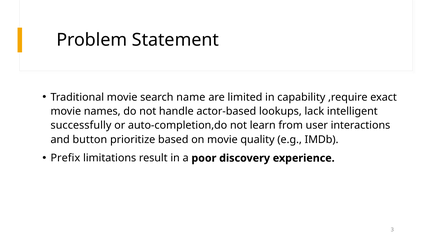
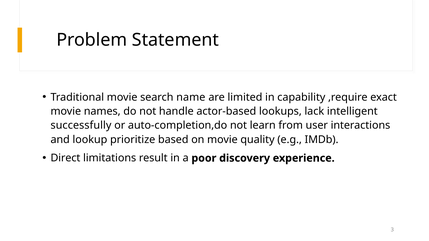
button: button -> lookup
Prefix: Prefix -> Direct
